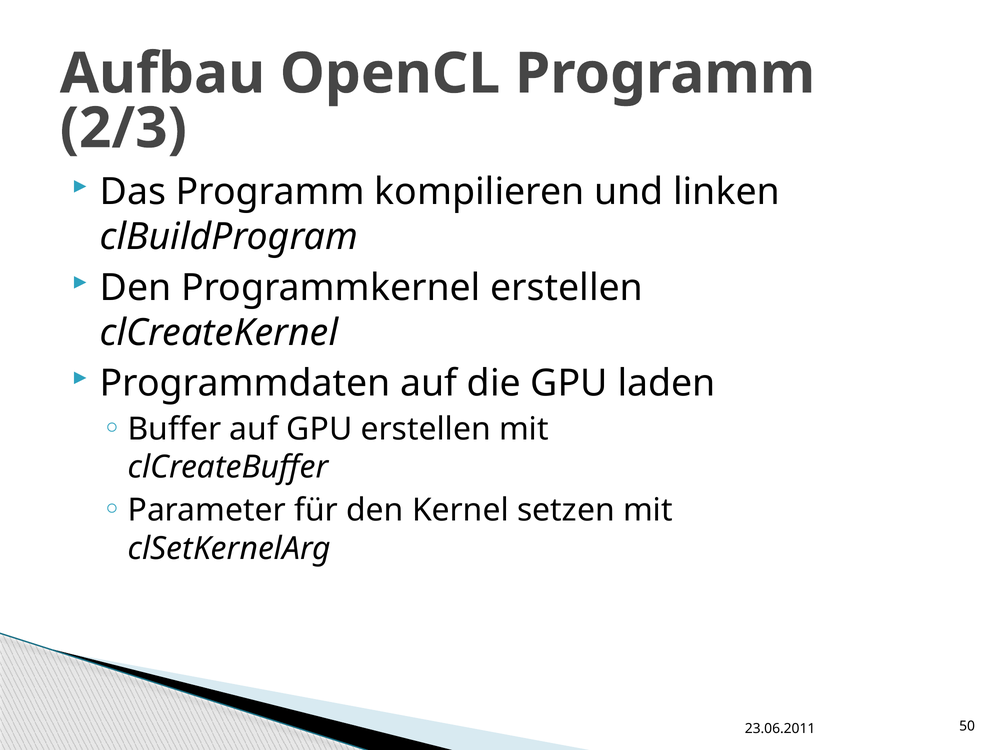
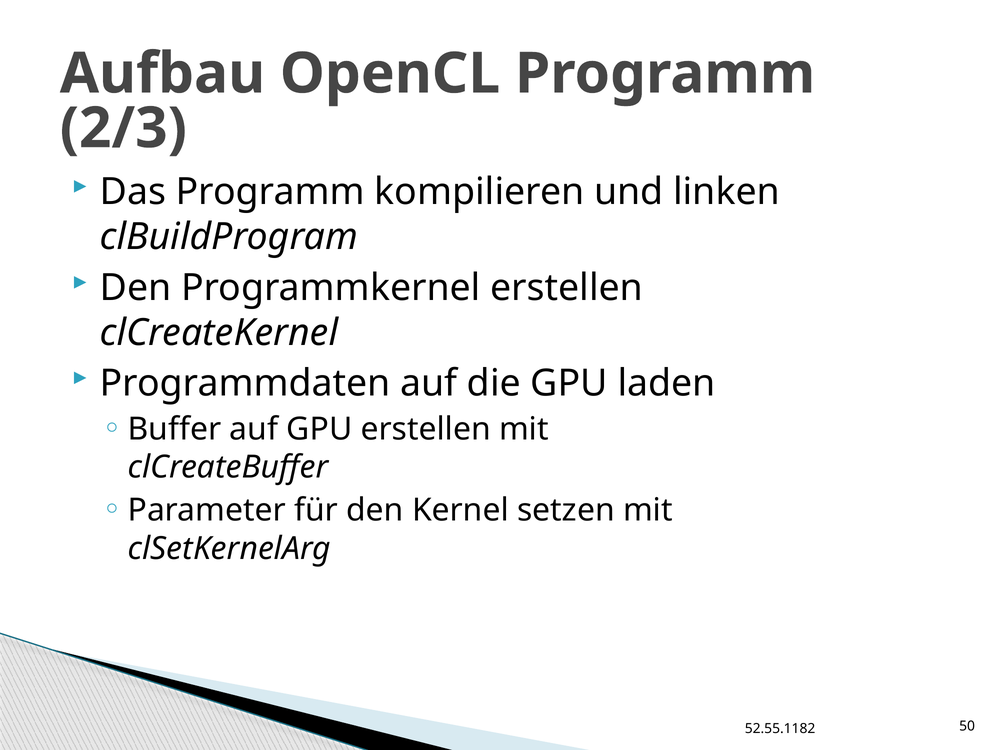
23.06.2011: 23.06.2011 -> 52.55.1182
